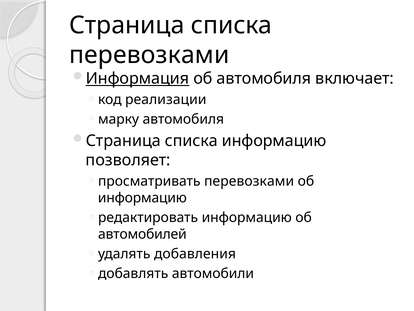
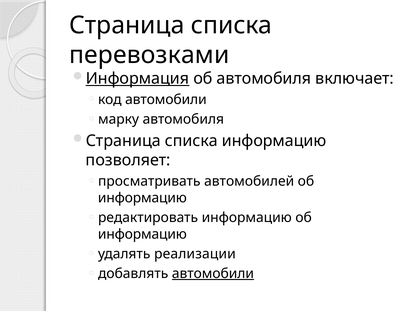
код реализации: реализации -> автомобили
просматривать перевозками: перевозками -> автомобилей
автомобилей at (142, 234): автомобилей -> информацию
добавления: добавления -> реализации
автомобили at (213, 273) underline: none -> present
